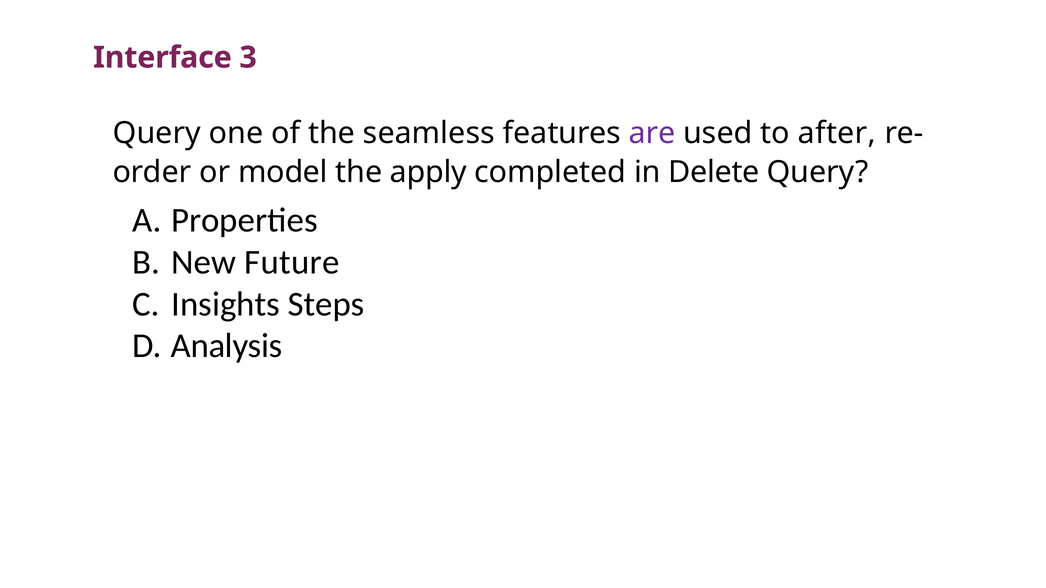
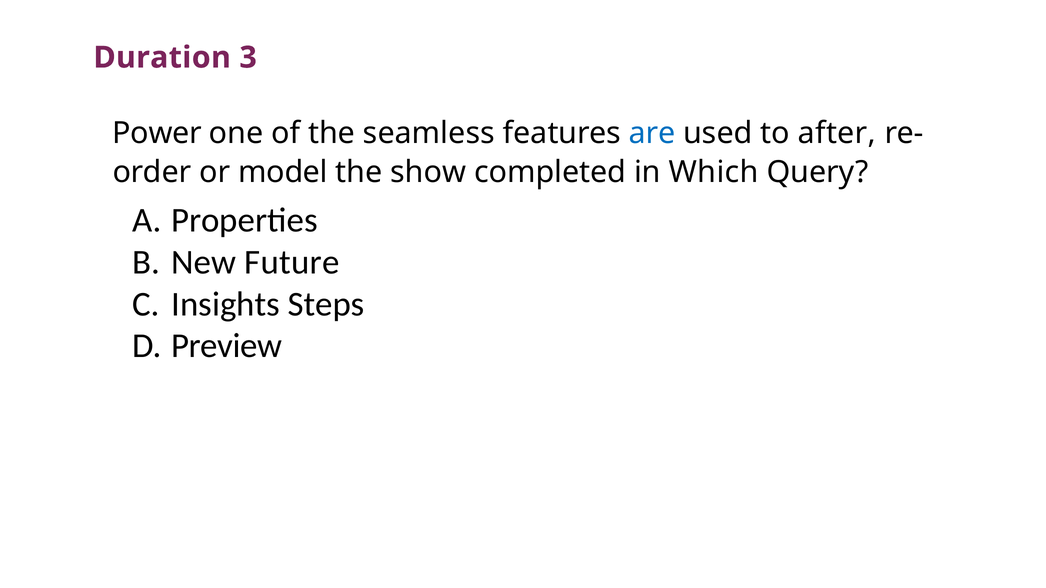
Interface: Interface -> Duration
Query at (157, 133): Query -> Power
are colour: purple -> blue
apply: apply -> show
Delete: Delete -> Which
Analysis: Analysis -> Preview
